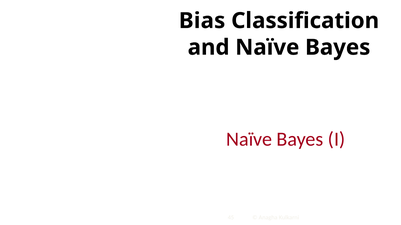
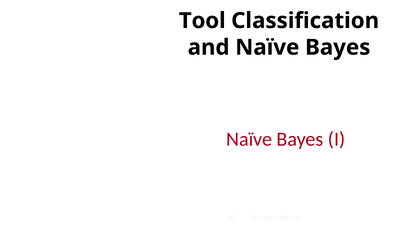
Bias: Bias -> Tool
